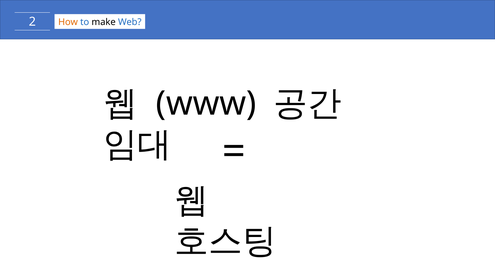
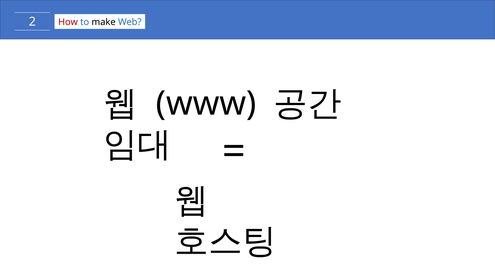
How colour: orange -> red
